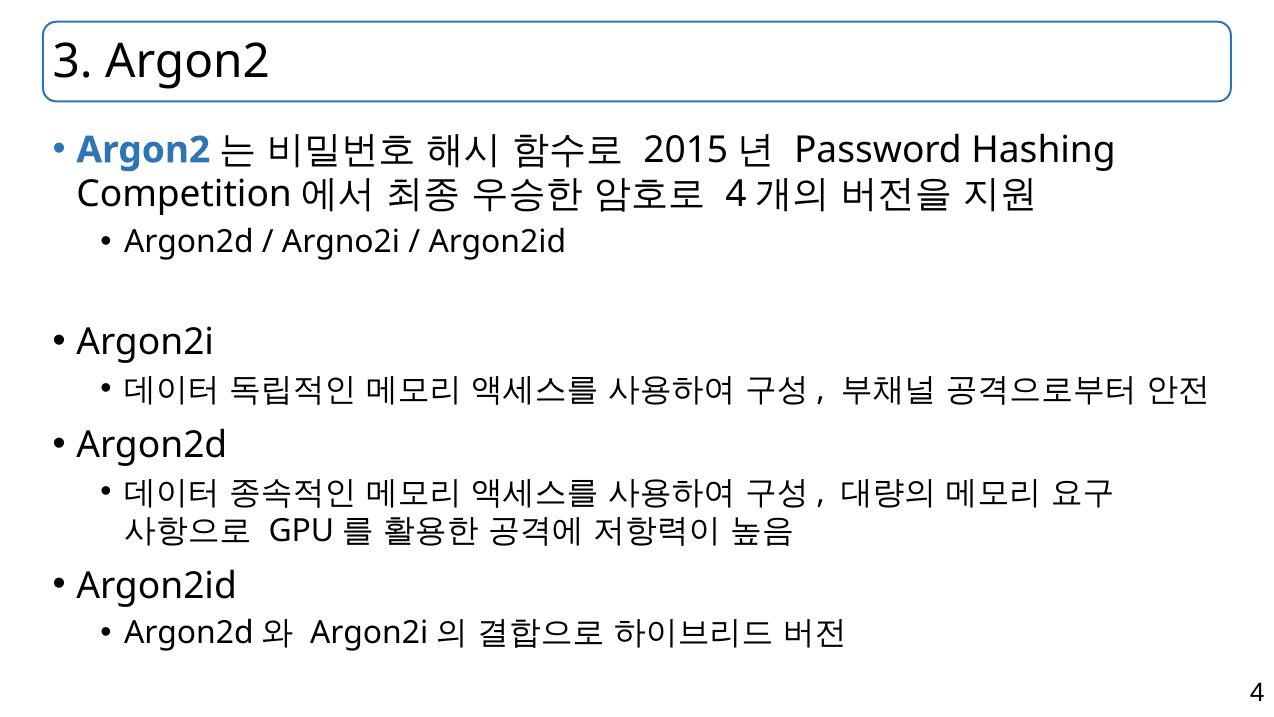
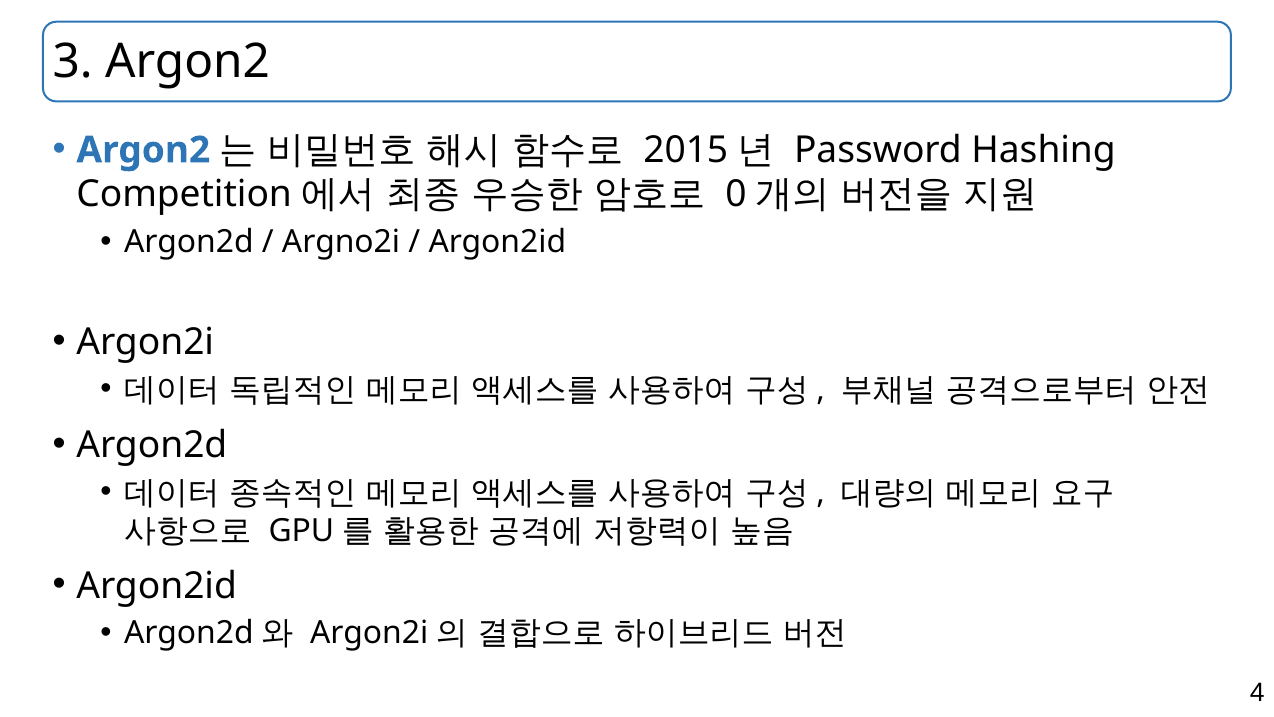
4 at (736, 195): 4 -> 0
